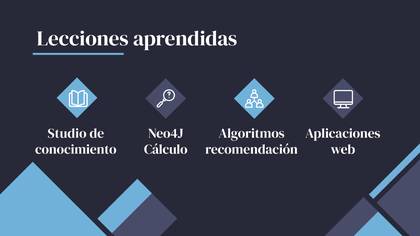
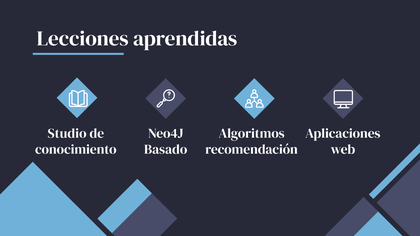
Cálculo: Cálculo -> Basado
